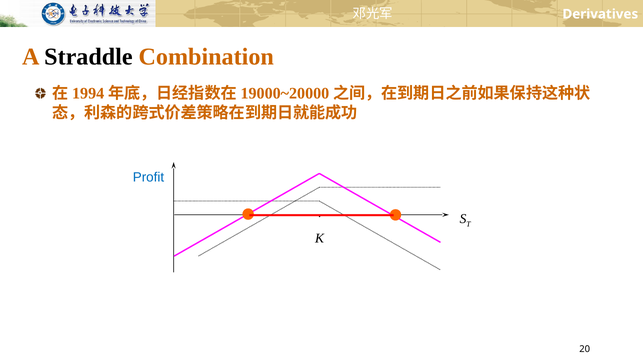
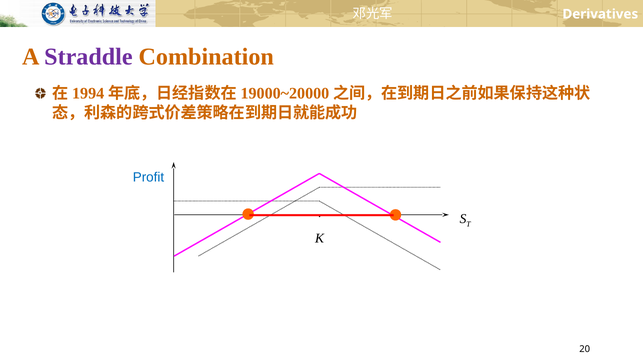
Straddle colour: black -> purple
